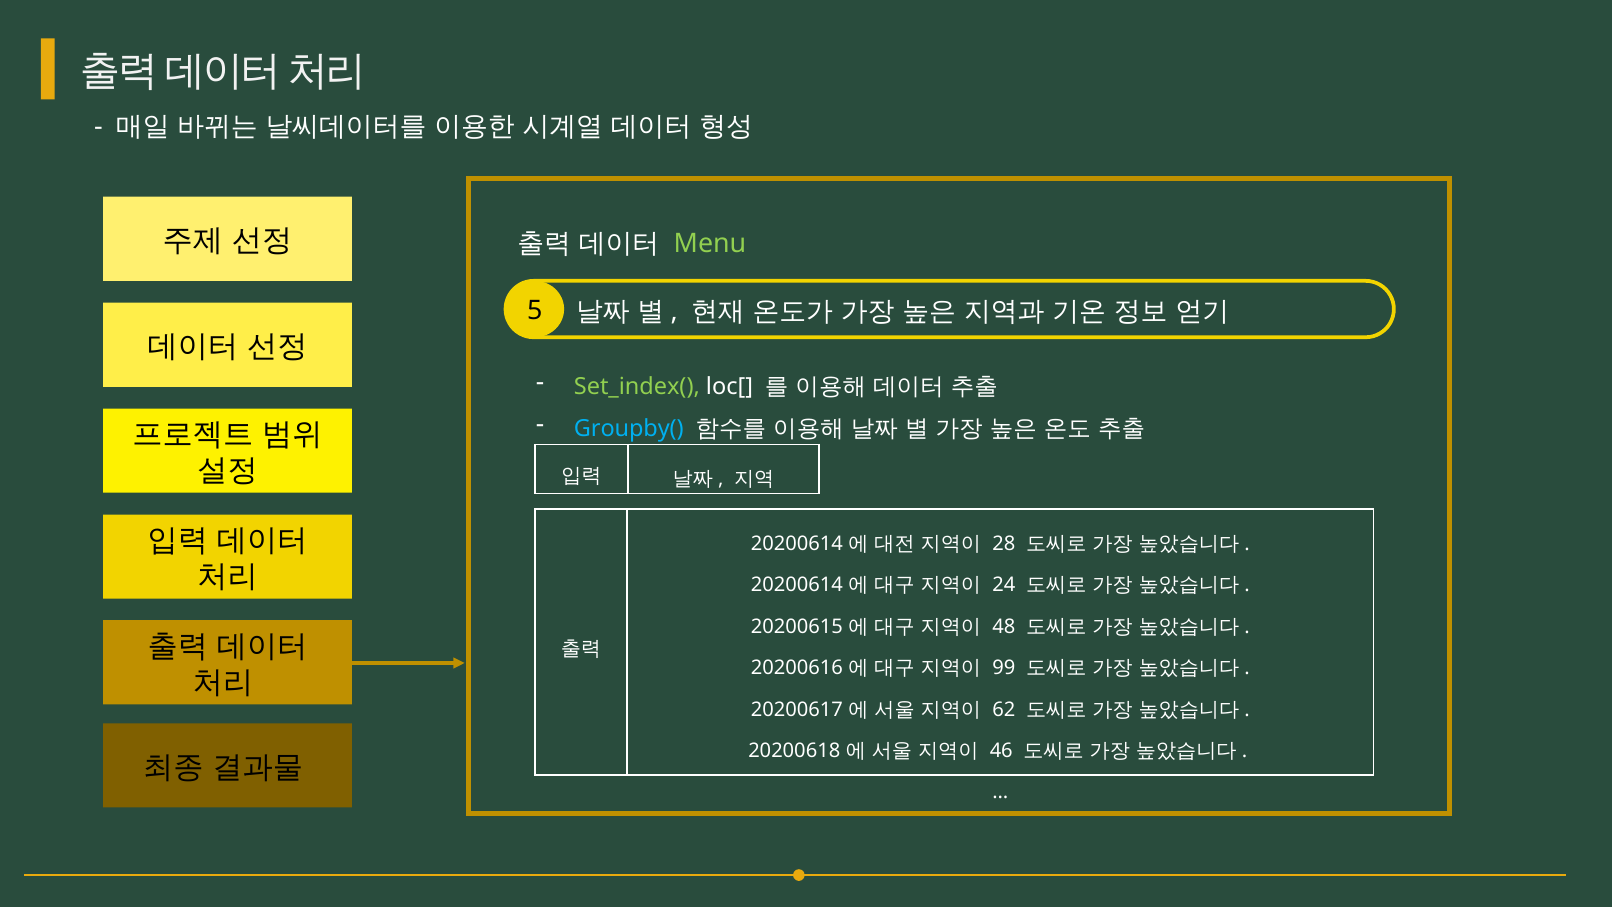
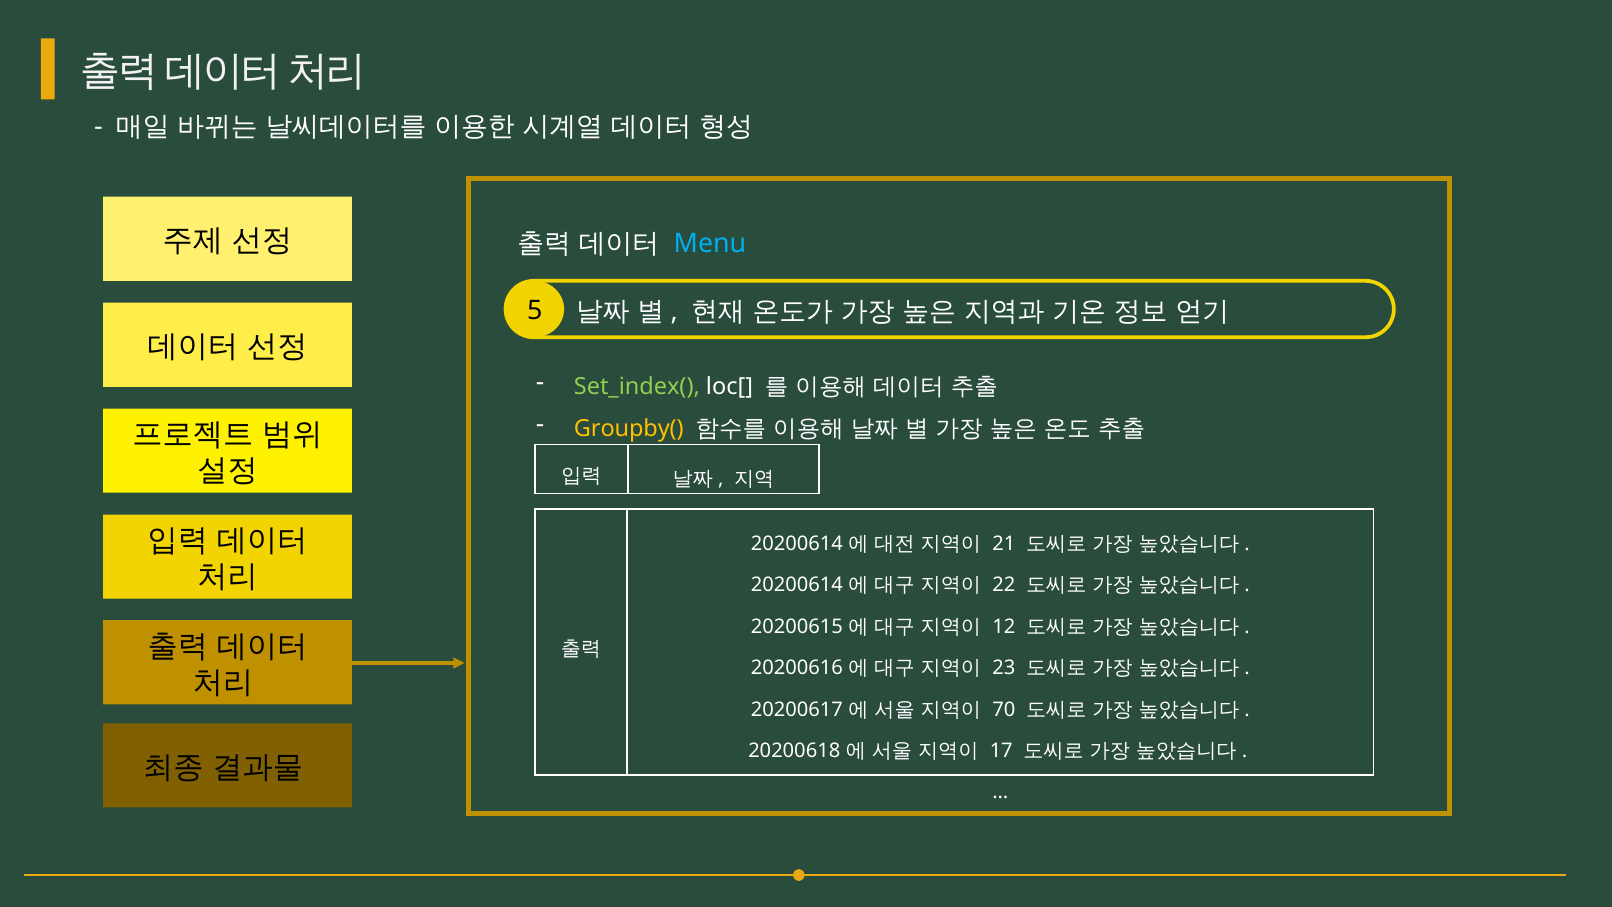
Menu colour: light green -> light blue
Groupby( colour: light blue -> yellow
28: 28 -> 21
24: 24 -> 22
48: 48 -> 12
99: 99 -> 23
62: 62 -> 70
46: 46 -> 17
